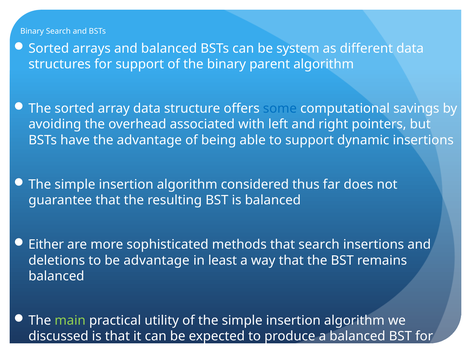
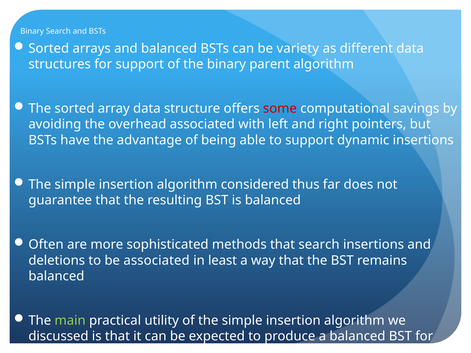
system: system -> variety
some colour: blue -> red
Either: Either -> Often
be advantage: advantage -> associated
